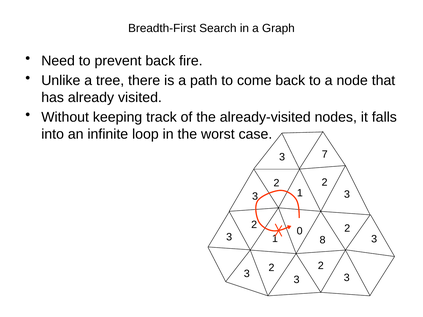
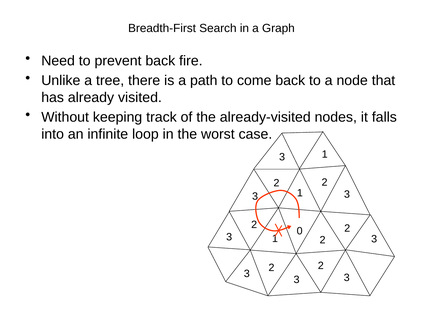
3 7: 7 -> 1
1 8: 8 -> 2
